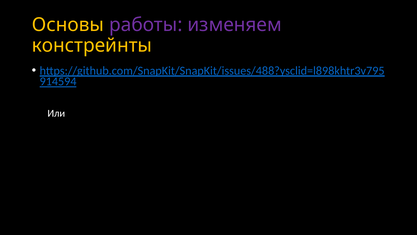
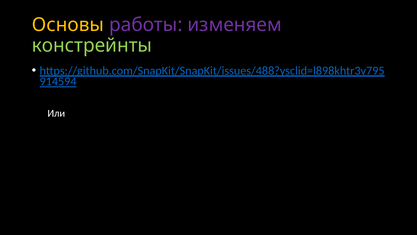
констрейнты colour: yellow -> light green
